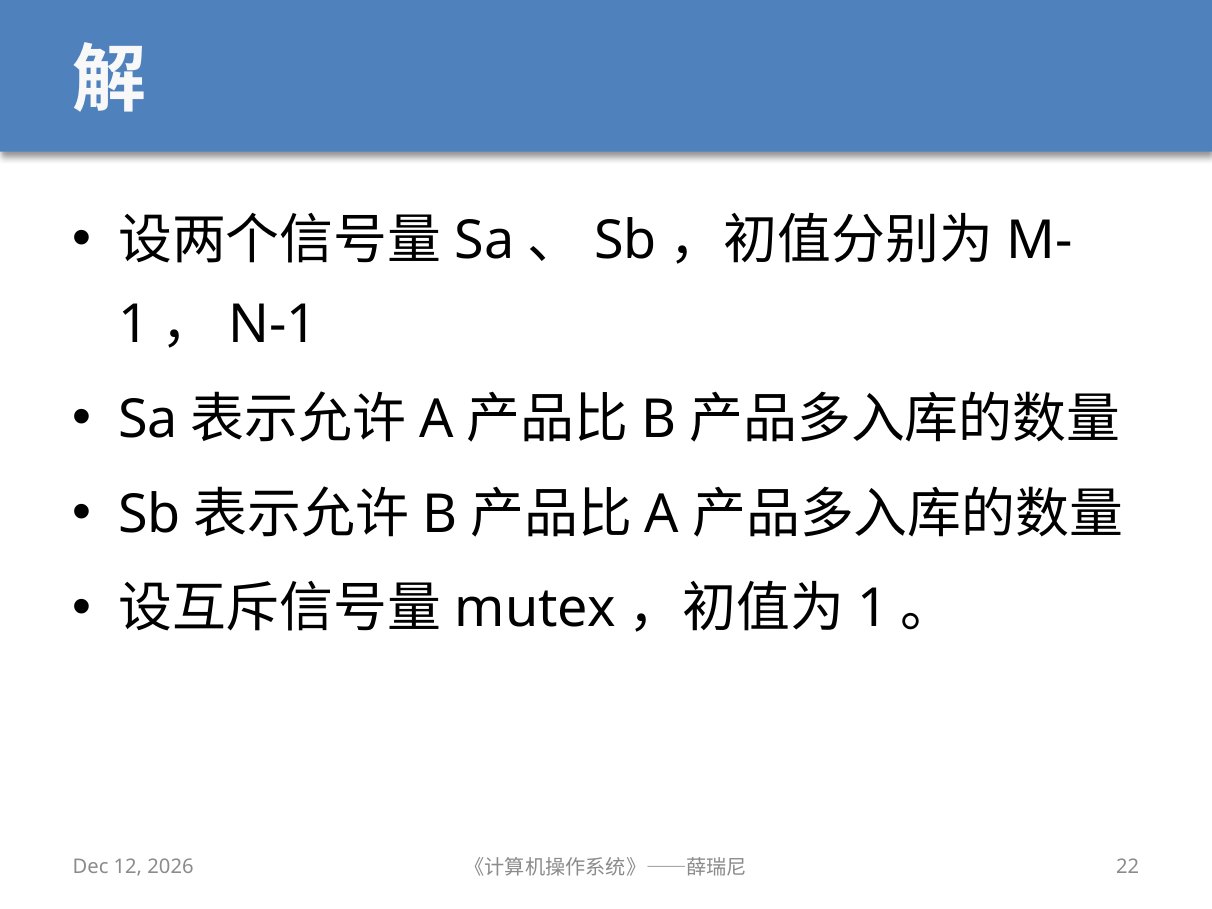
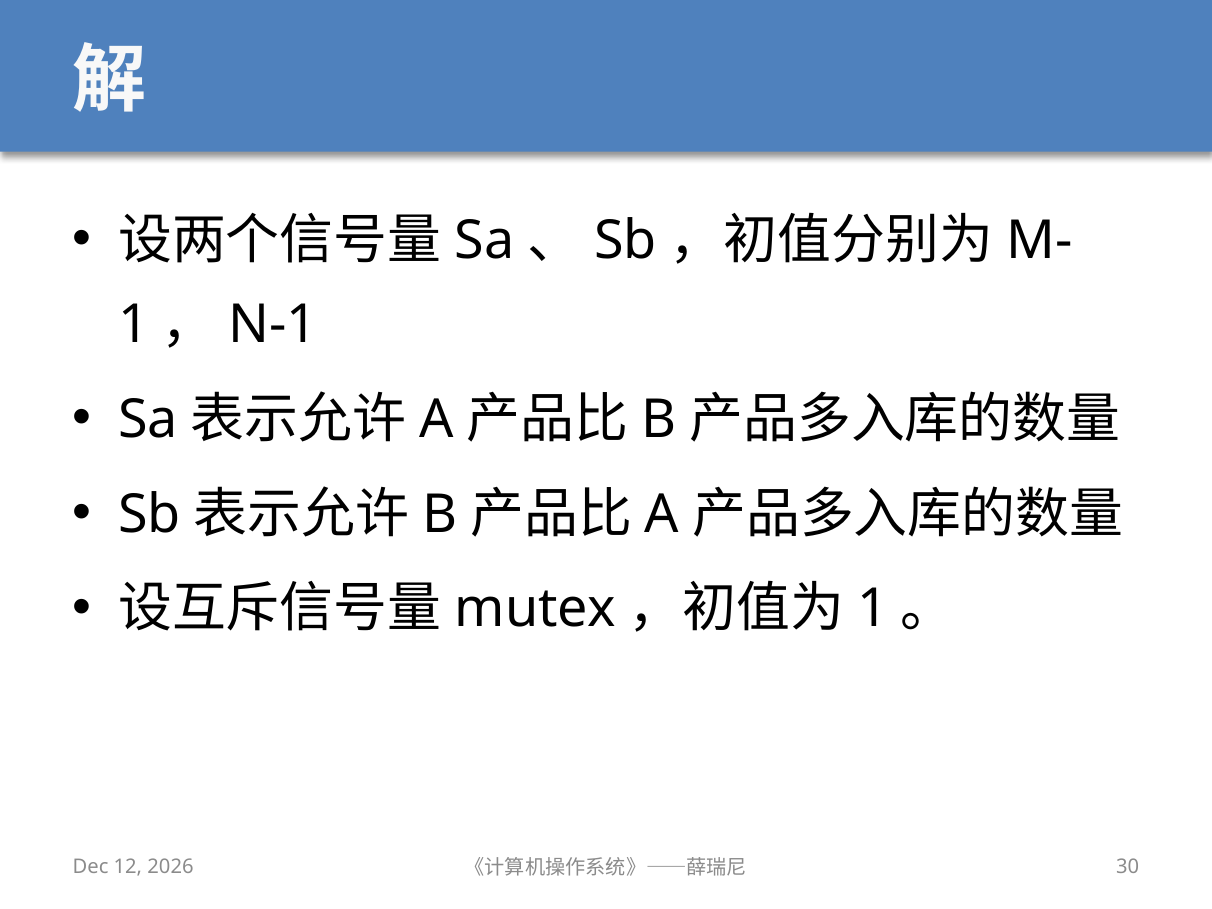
22: 22 -> 30
